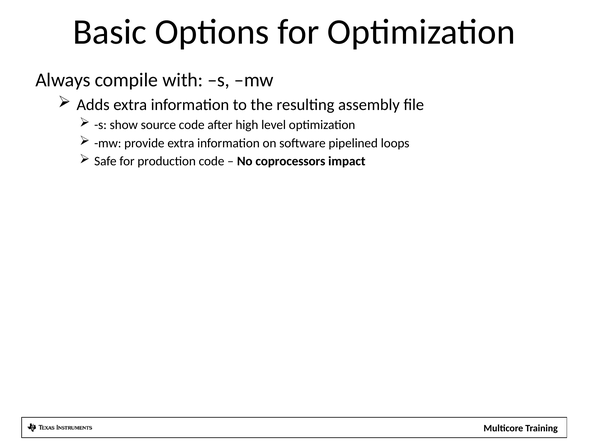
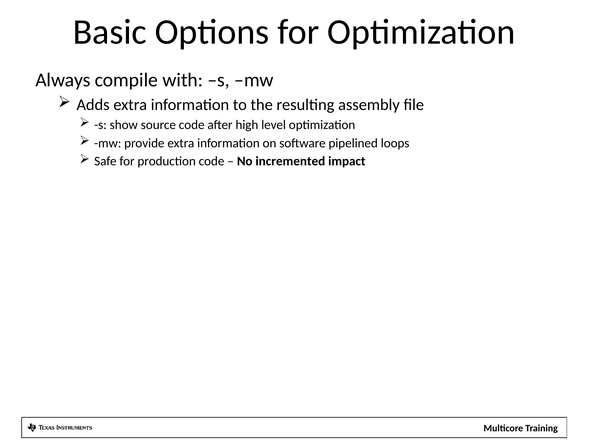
coprocessors: coprocessors -> incremented
